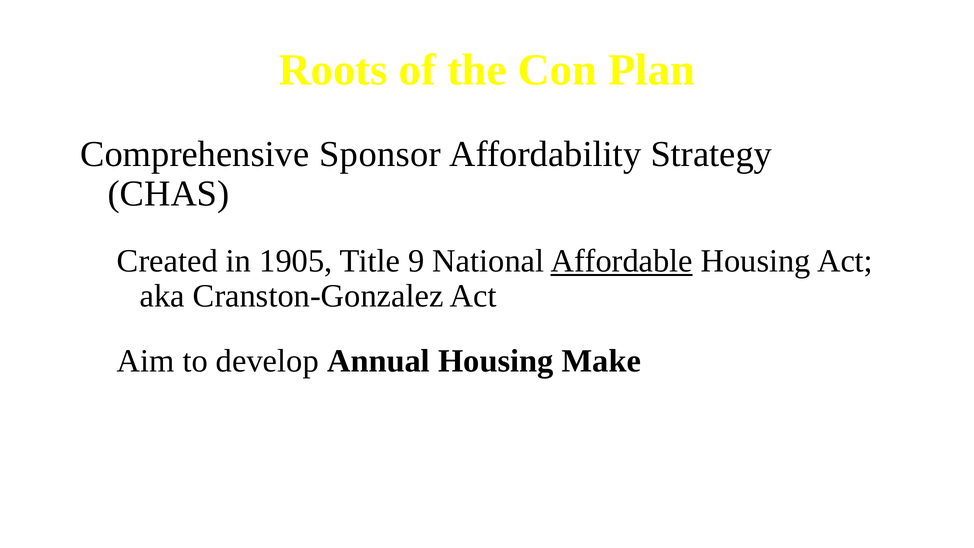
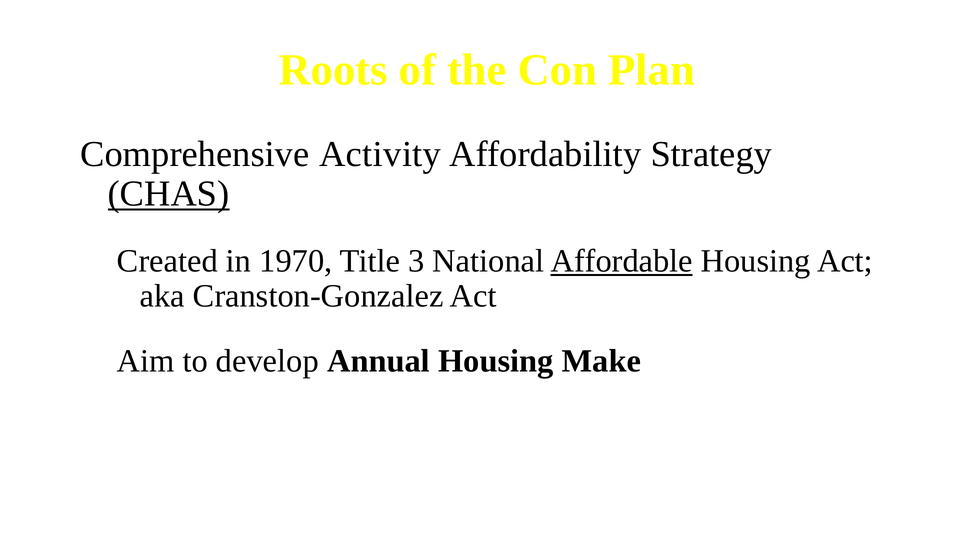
Sponsor: Sponsor -> Activity
CHAS underline: none -> present
1905: 1905 -> 1970
9: 9 -> 3
